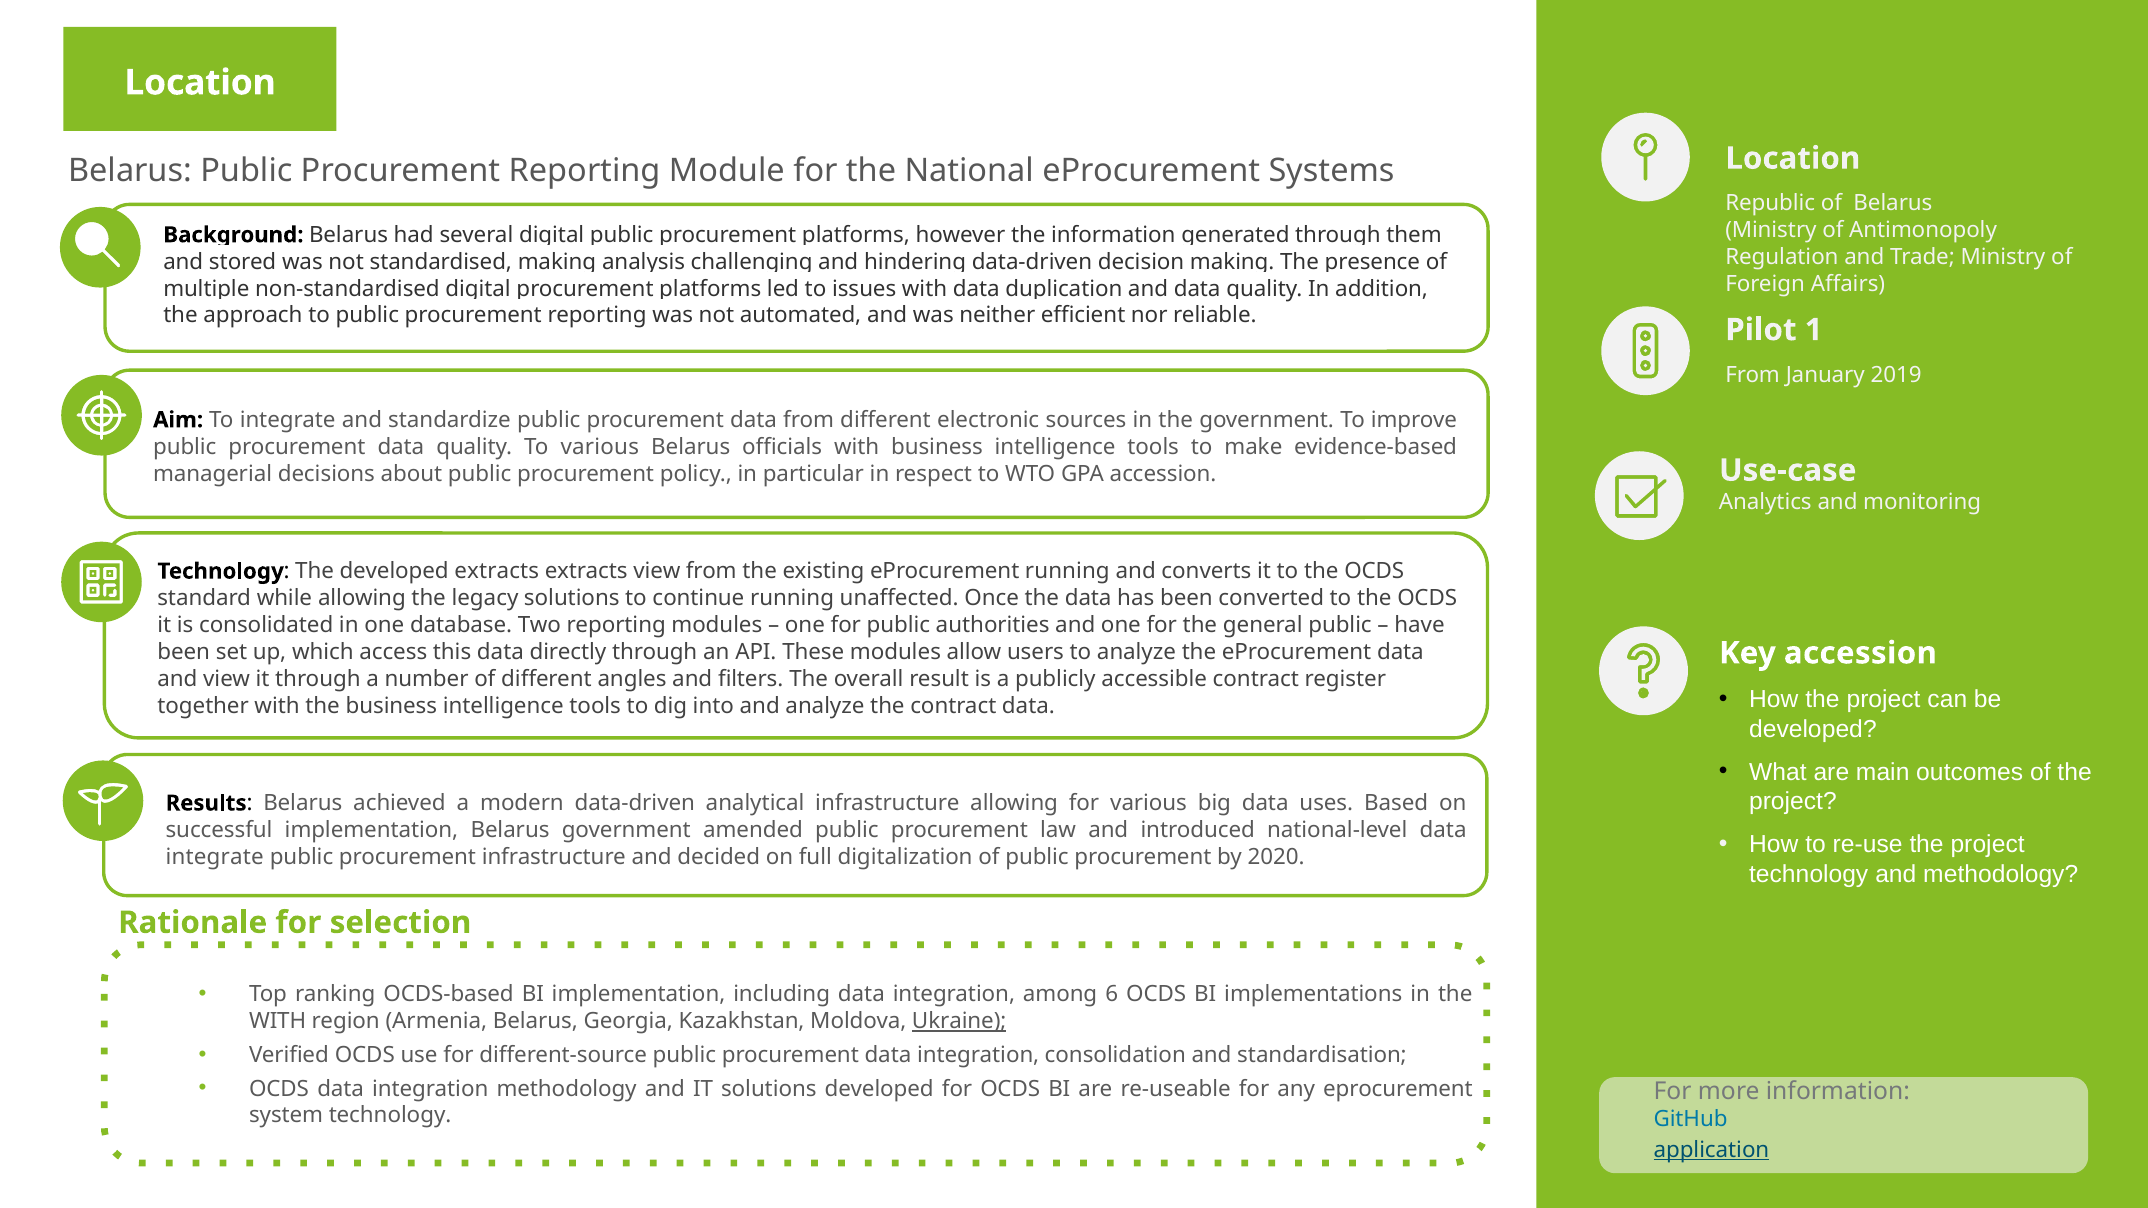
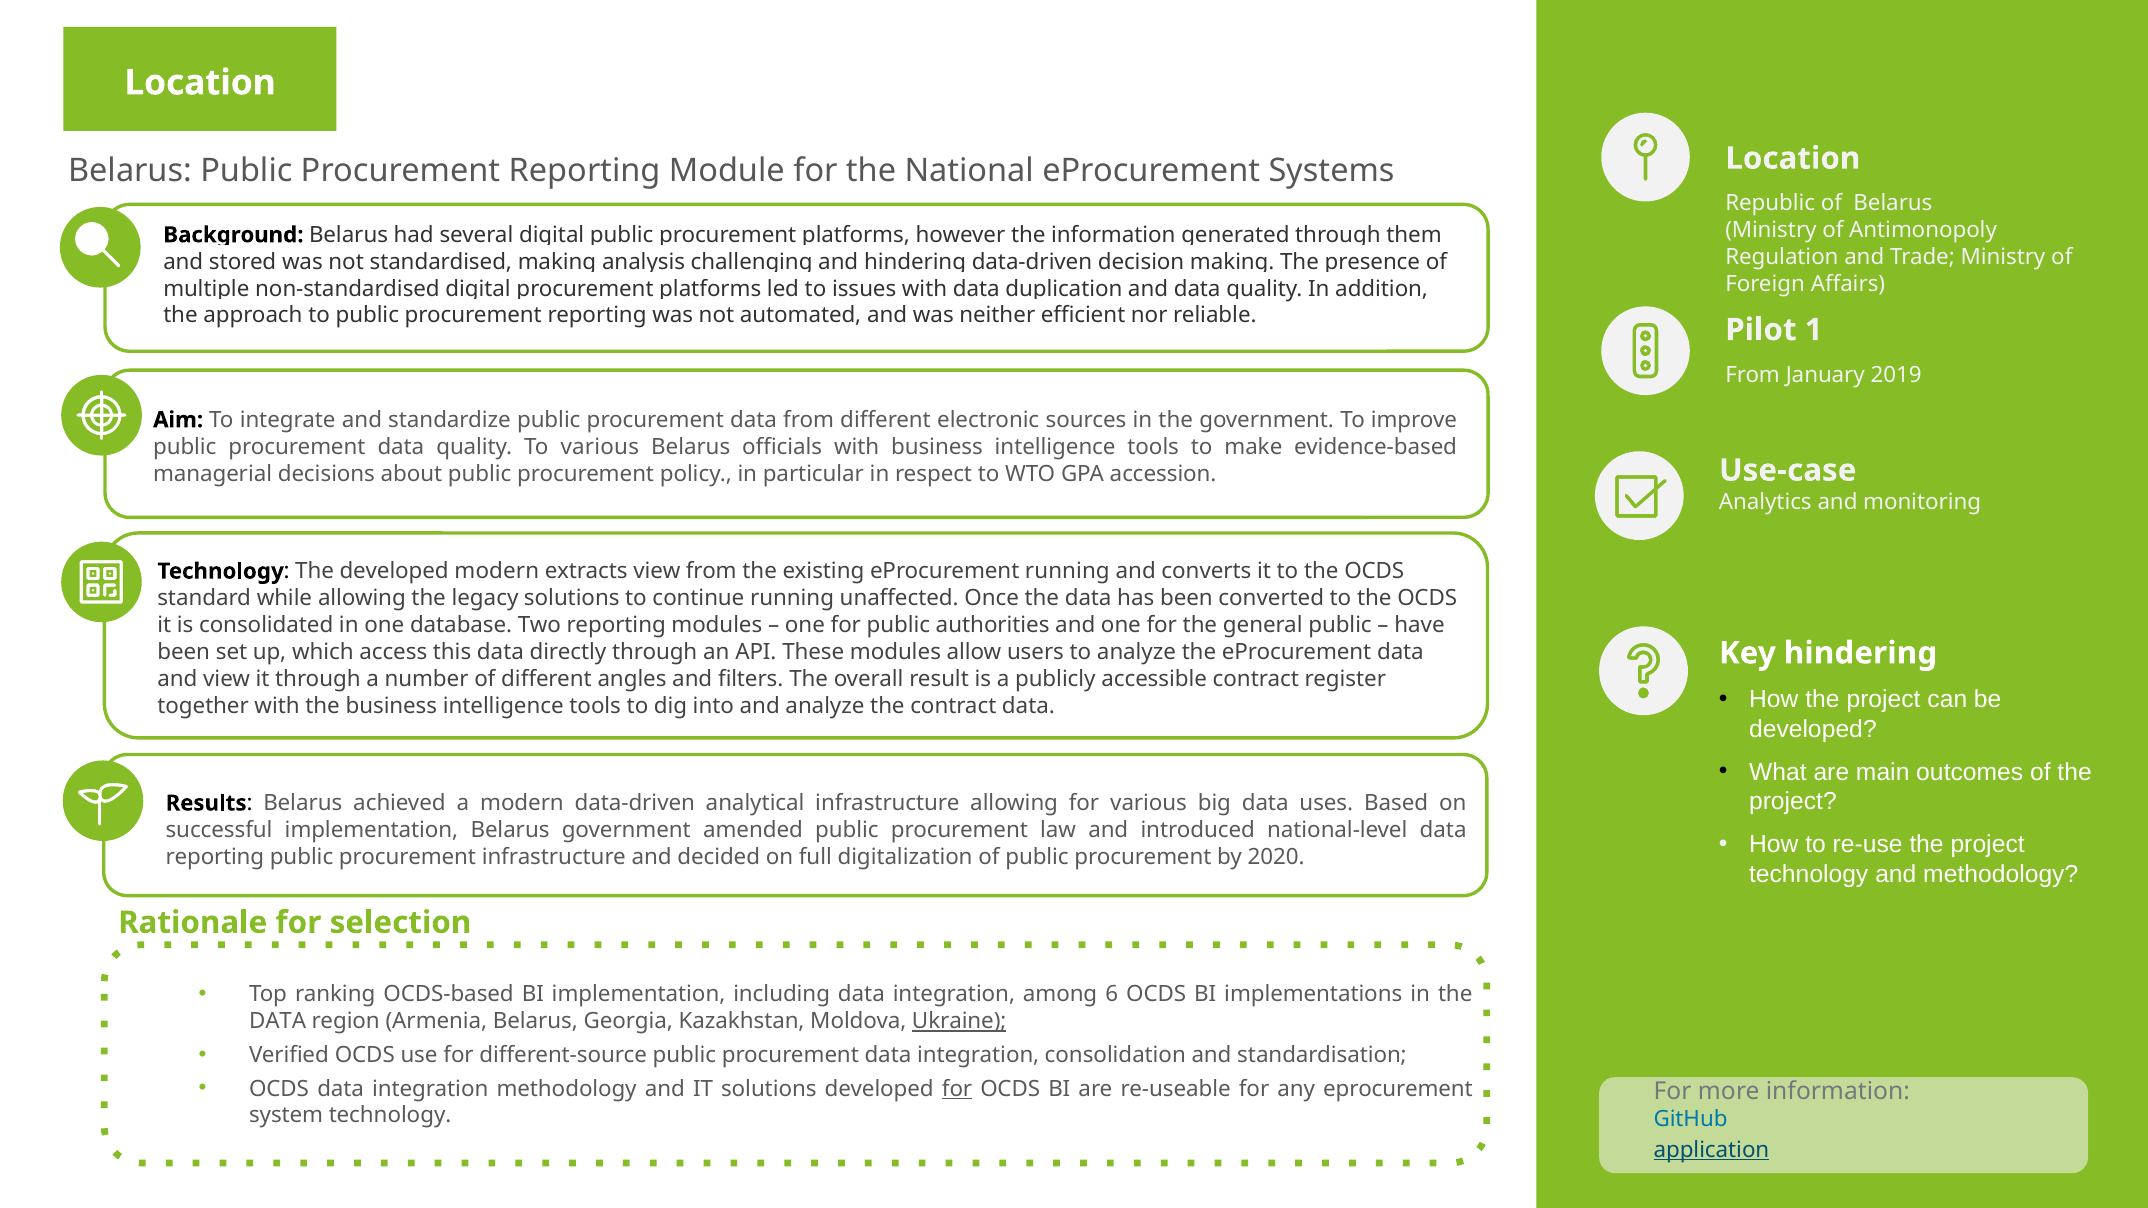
developed extracts: extracts -> modern
Key accession: accession -> hindering
integrate at (215, 857): integrate -> reporting
WITH at (278, 1022): WITH -> DATA
for at (957, 1089) underline: none -> present
